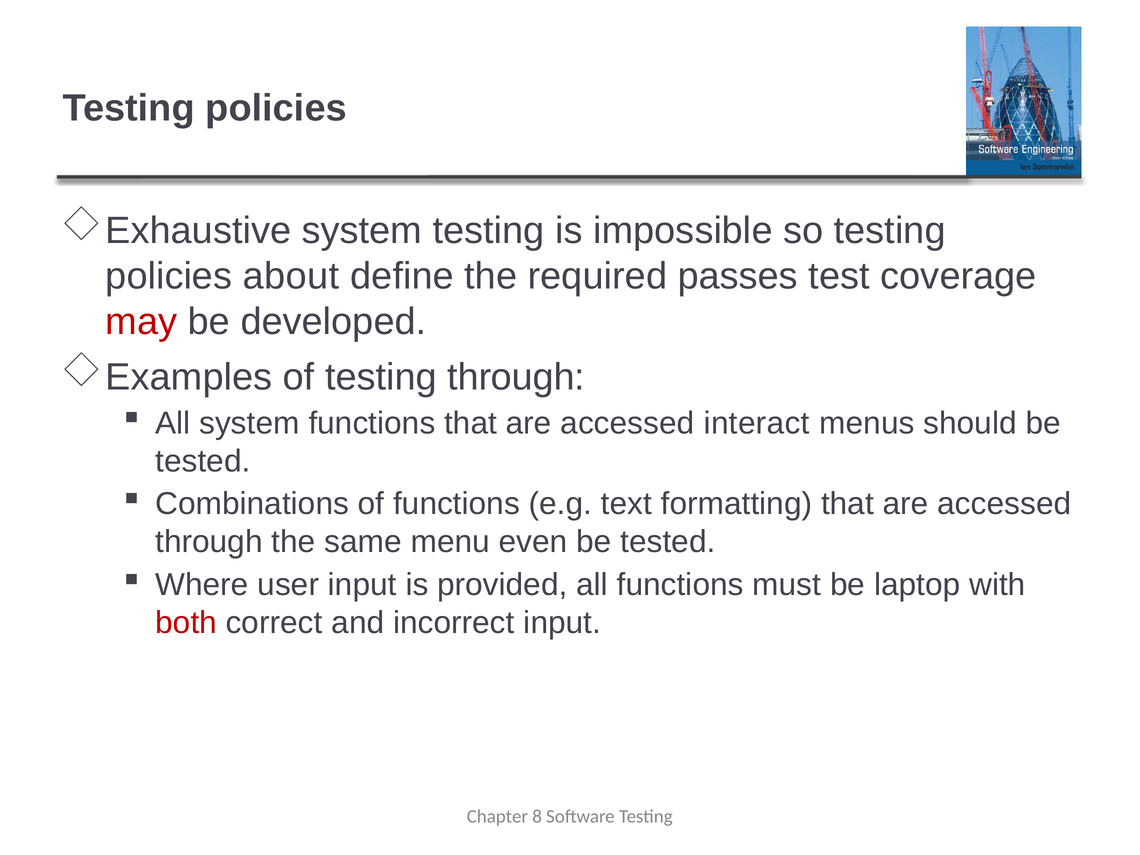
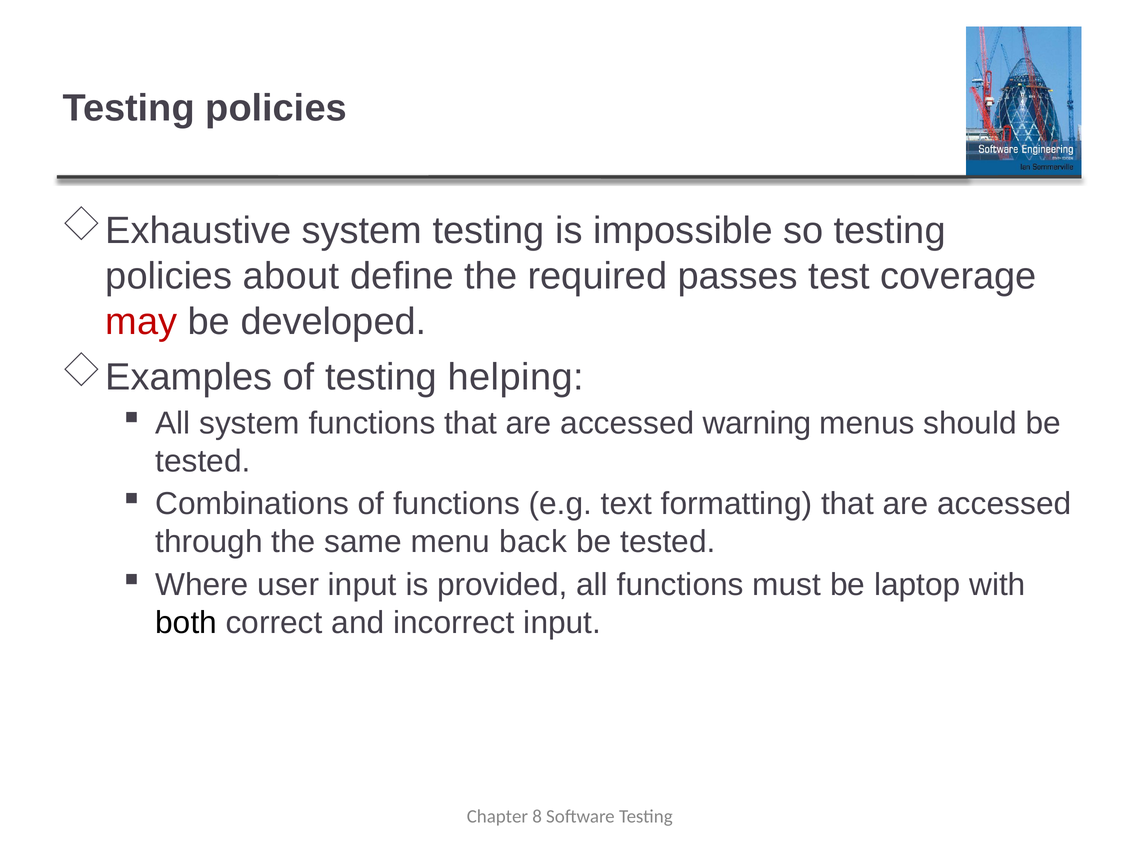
testing through: through -> helping
interact: interact -> warning
even: even -> back
both colour: red -> black
